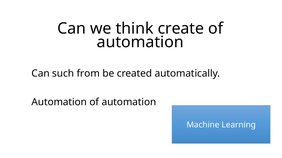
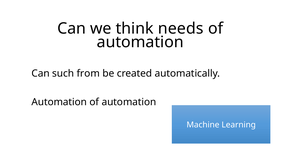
create: create -> needs
